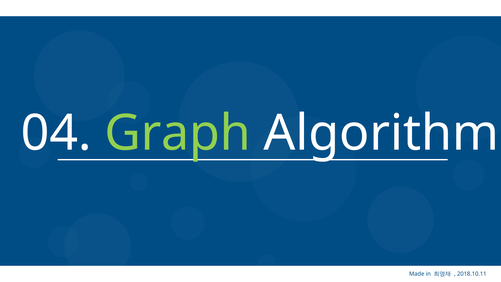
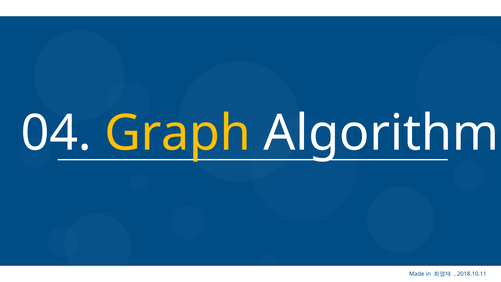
Graph colour: light green -> yellow
